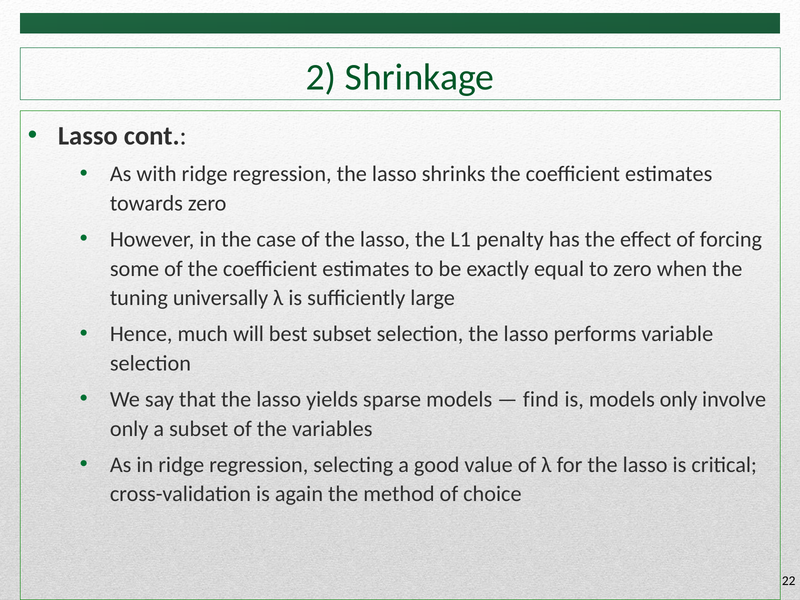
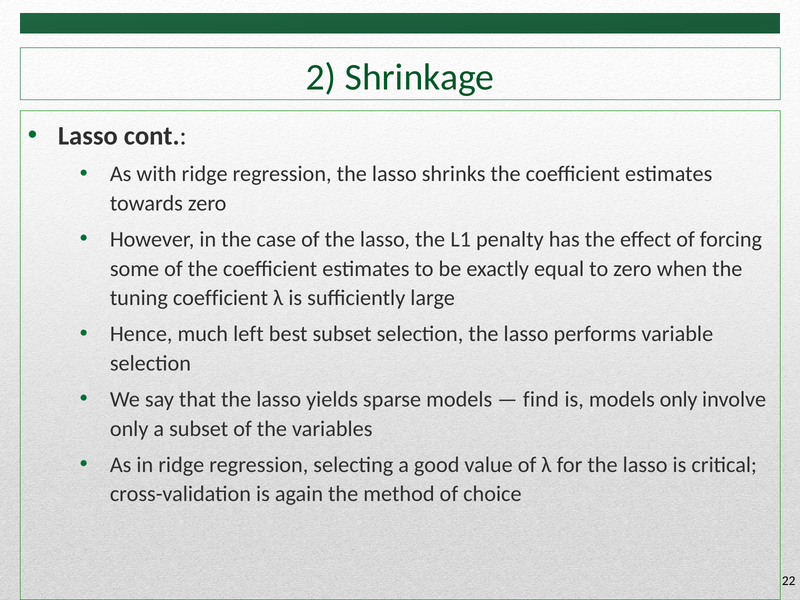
tuning universally: universally -> coefficient
will: will -> left
